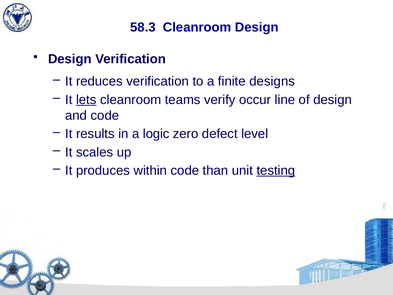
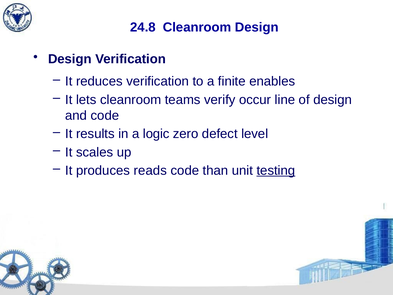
58.3: 58.3 -> 24.8
designs: designs -> enables
lets underline: present -> none
within: within -> reads
